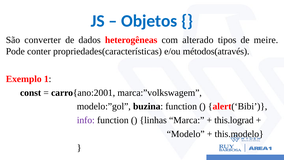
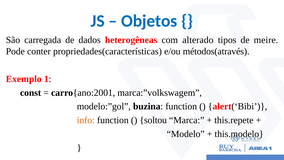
converter: converter -> carregada
info colour: purple -> orange
linhas: linhas -> soltou
this.lograd: this.lograd -> this.repete
